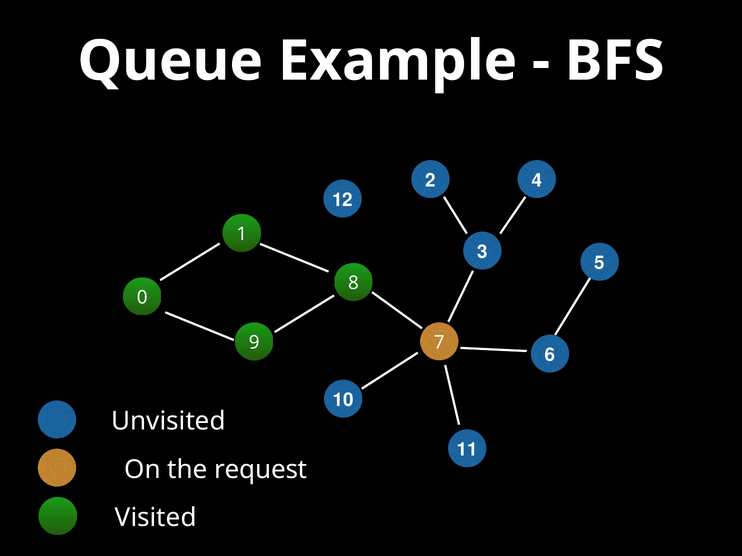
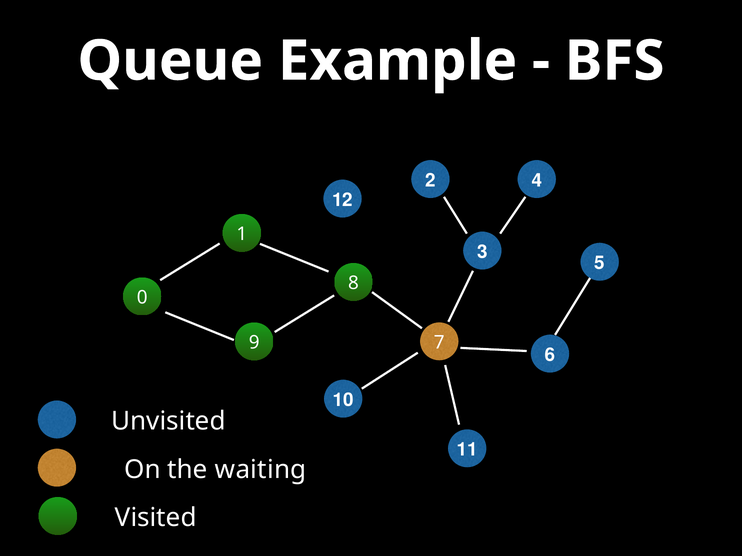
request: request -> waiting
